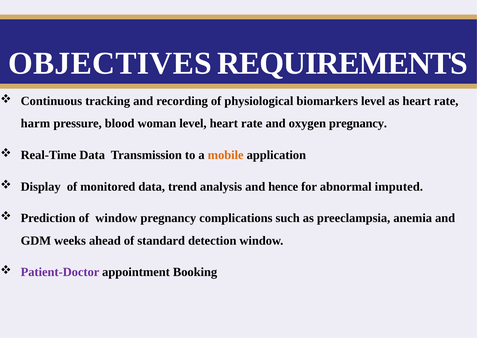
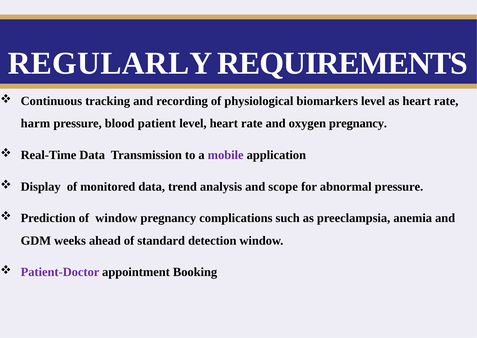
OBJECTIVES: OBJECTIVES -> REGULARLY
woman: woman -> patient
mobile colour: orange -> purple
hence: hence -> scope
abnormal imputed: imputed -> pressure
